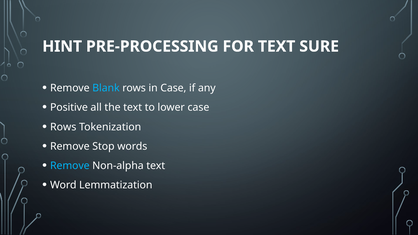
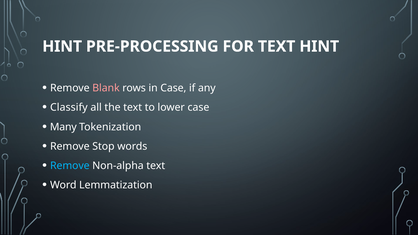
TEXT SURE: SURE -> HINT
Blank colour: light blue -> pink
Positive: Positive -> Classify
Rows at (63, 127): Rows -> Many
